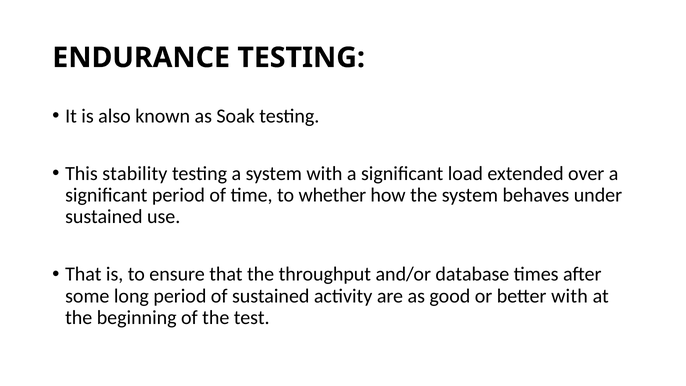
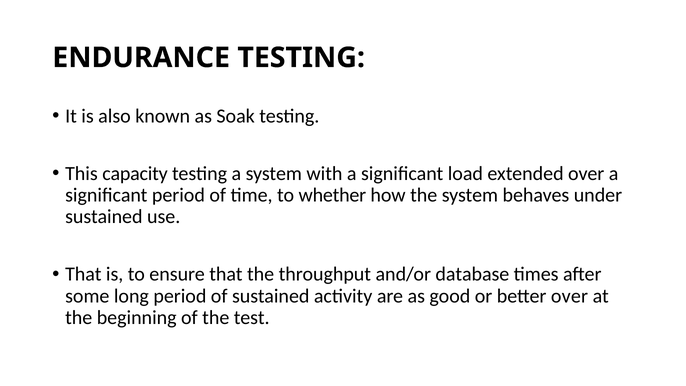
stability: stability -> capacity
better with: with -> over
